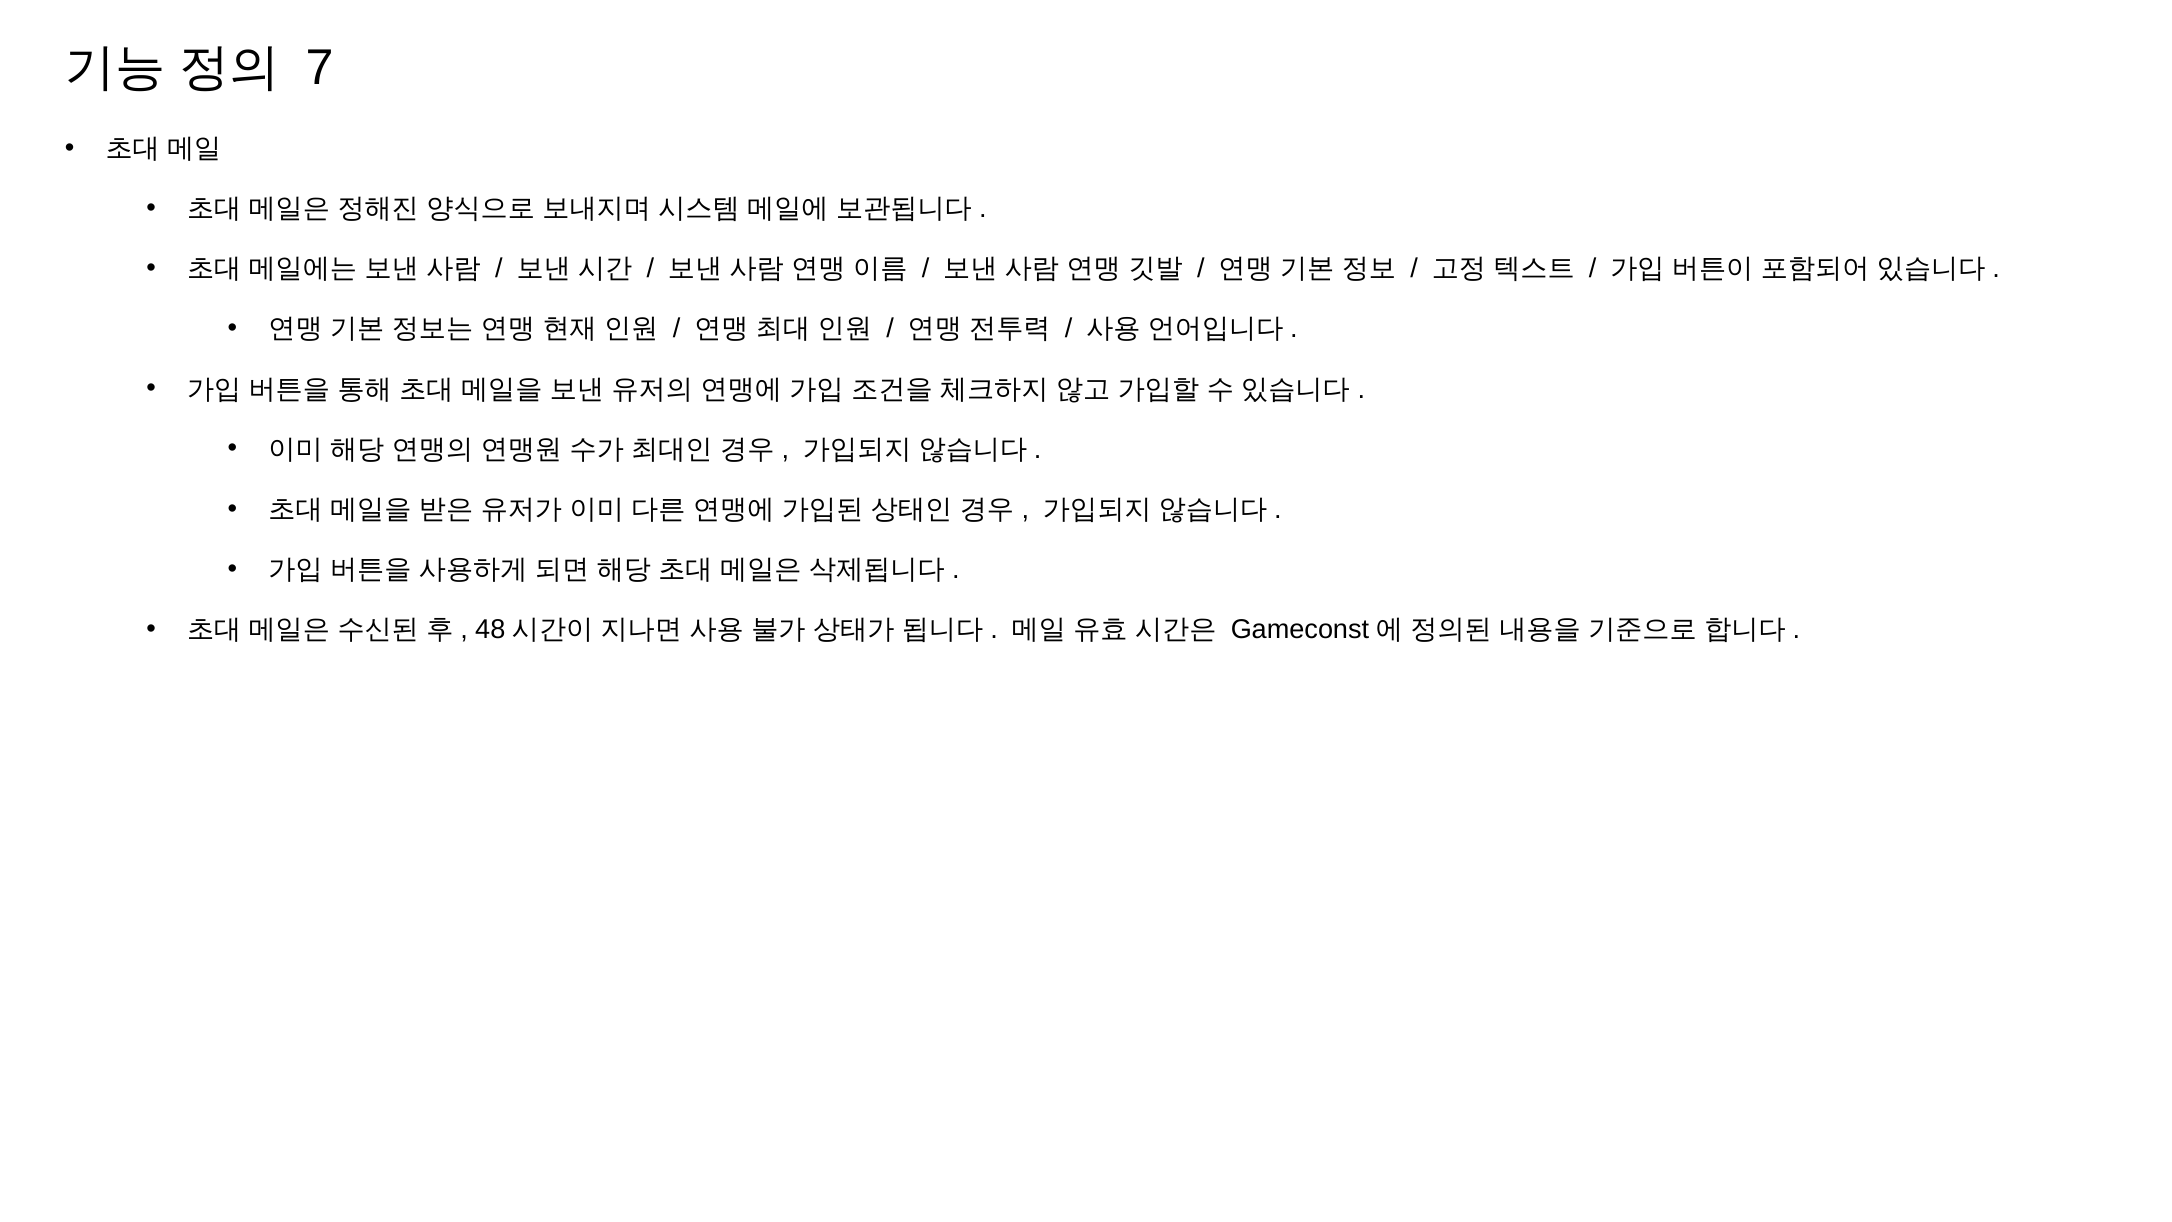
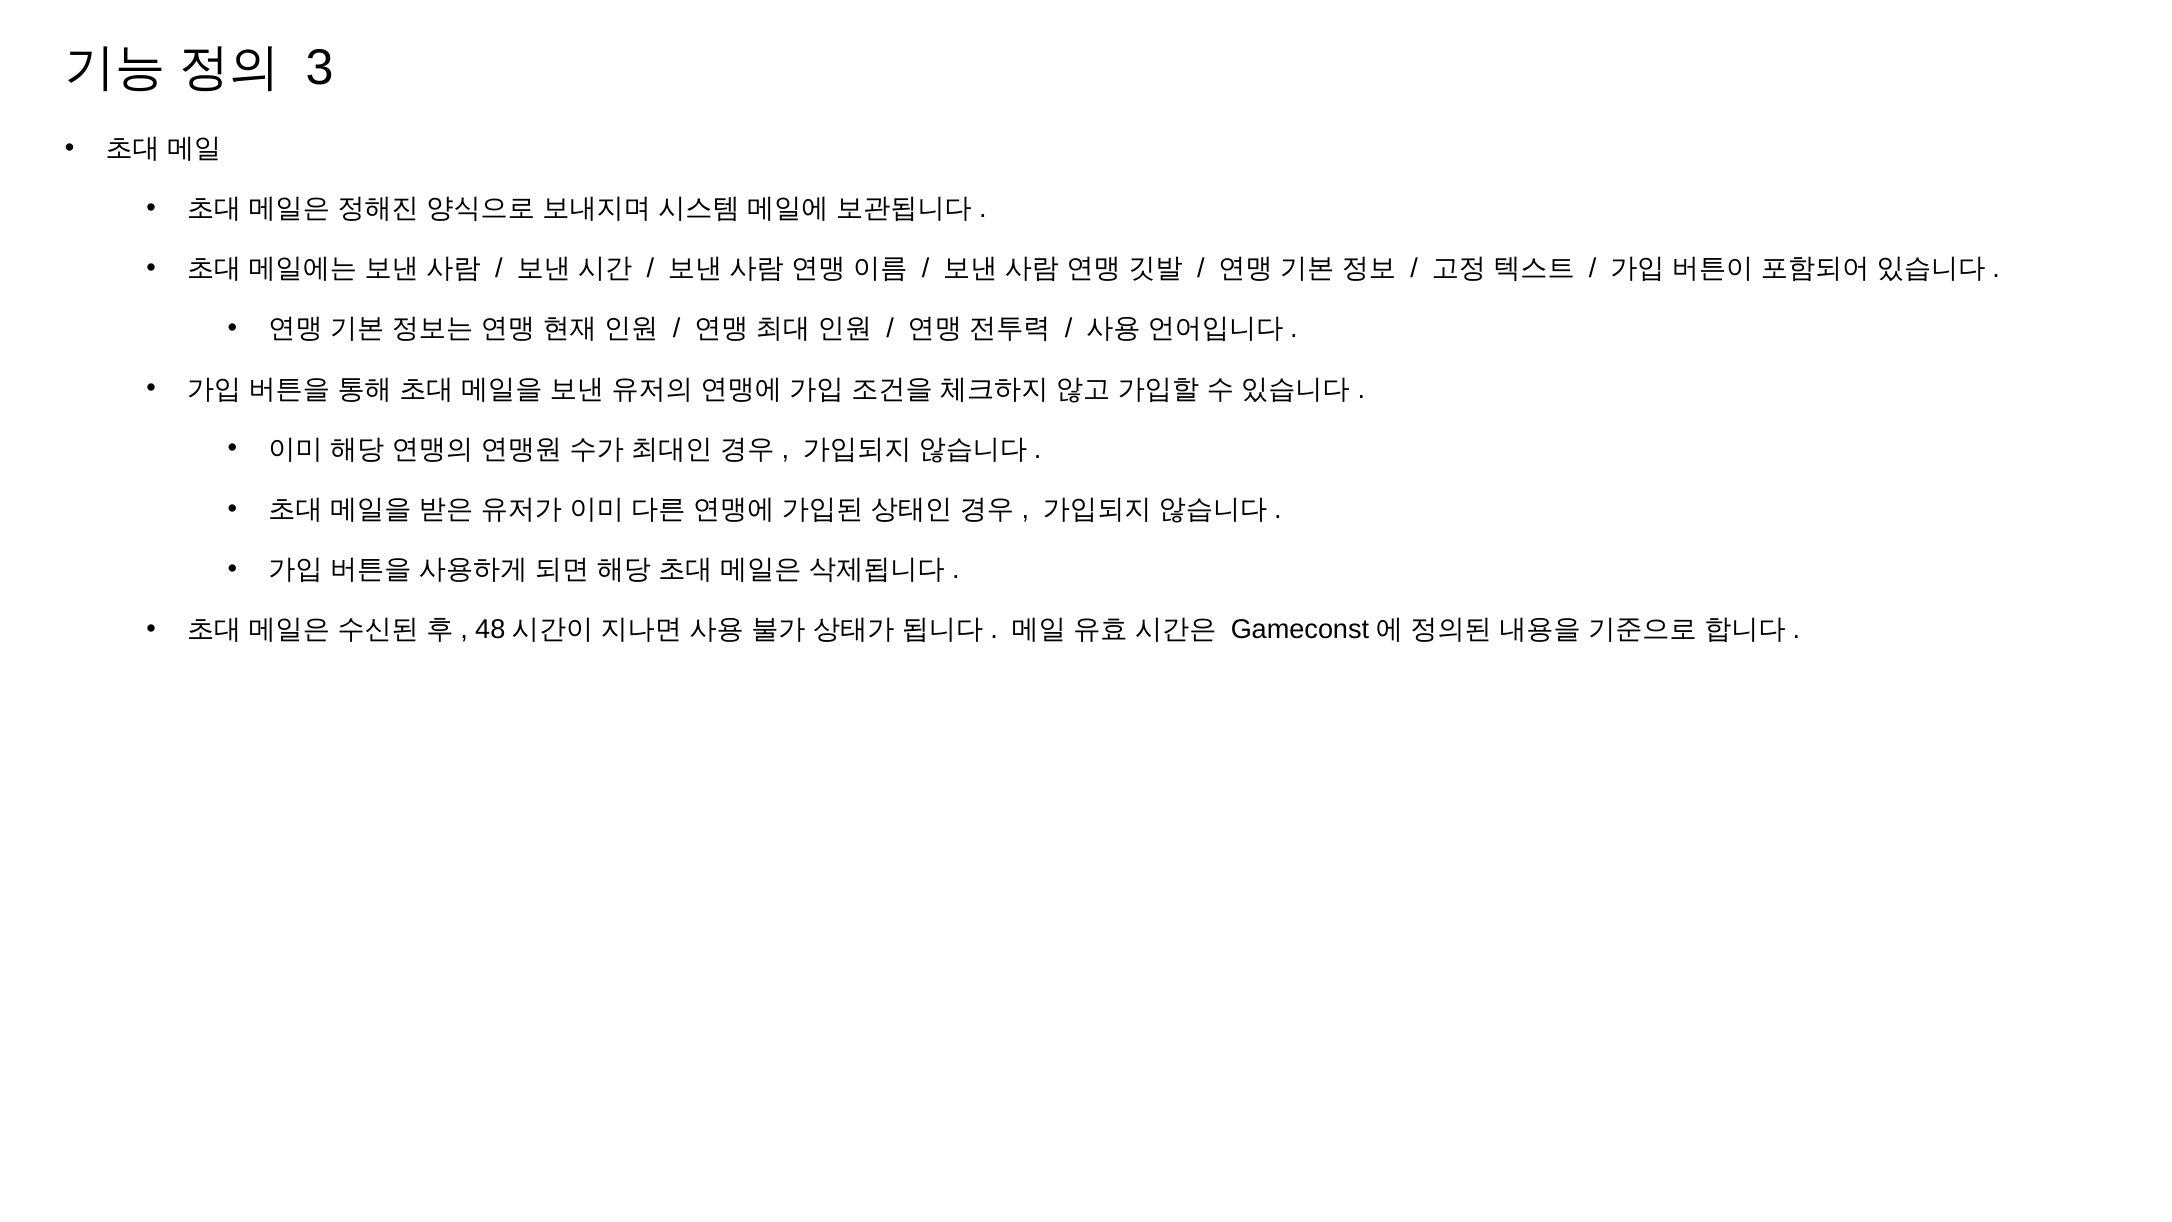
7: 7 -> 3
